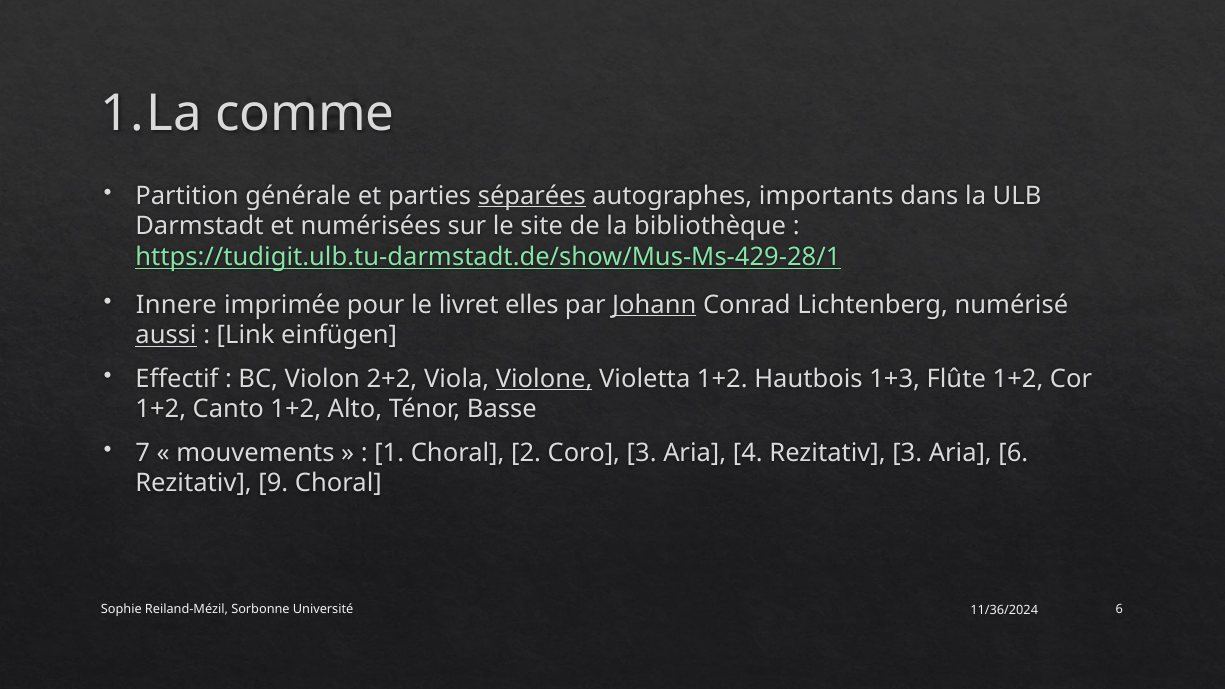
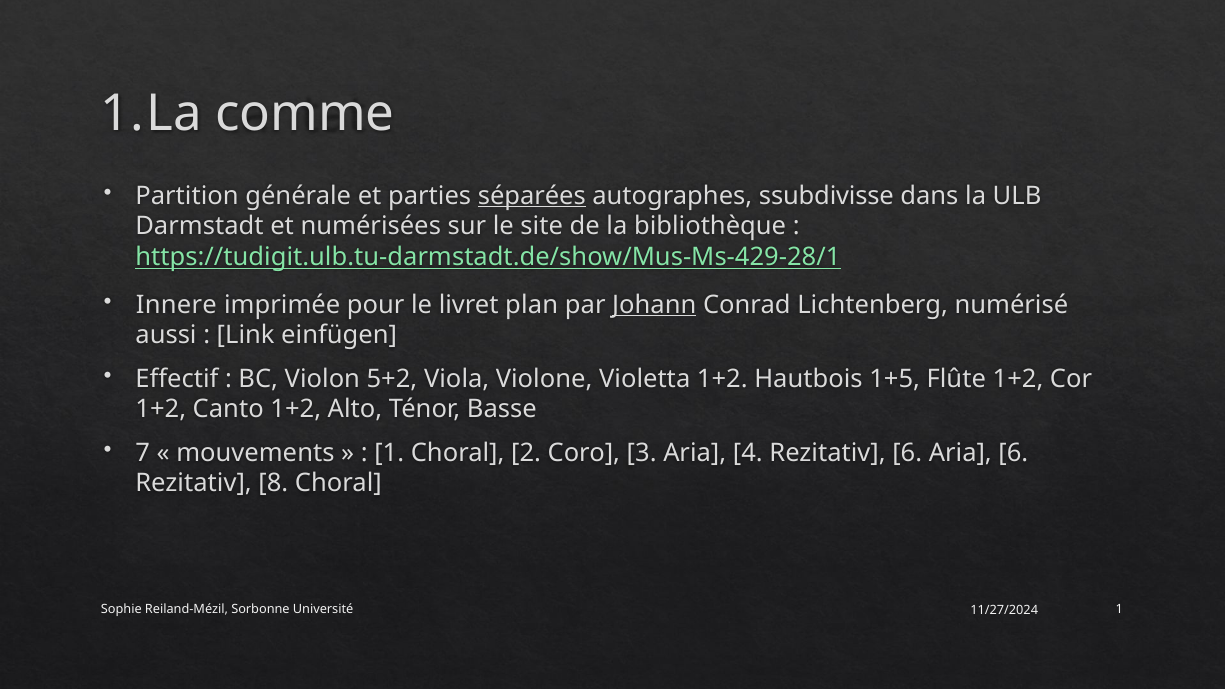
importants: importants -> ssubdivisse
elles: elles -> plan
aussi underline: present -> none
2+2: 2+2 -> 5+2
Violone underline: present -> none
1+3: 1+3 -> 1+5
Rezitativ 3: 3 -> 6
9: 9 -> 8
Université 6: 6 -> 1
11/36/2024: 11/36/2024 -> 11/27/2024
